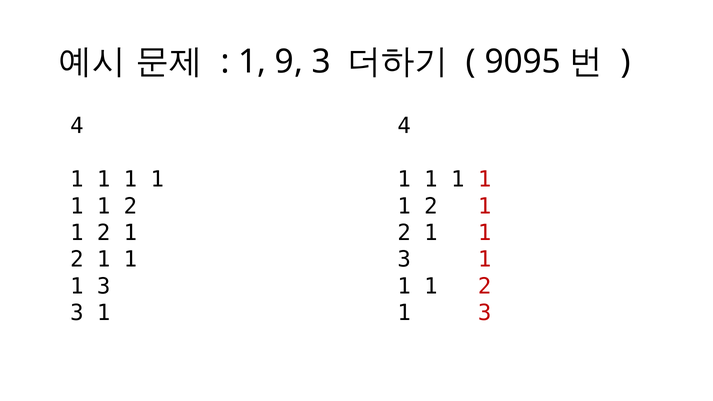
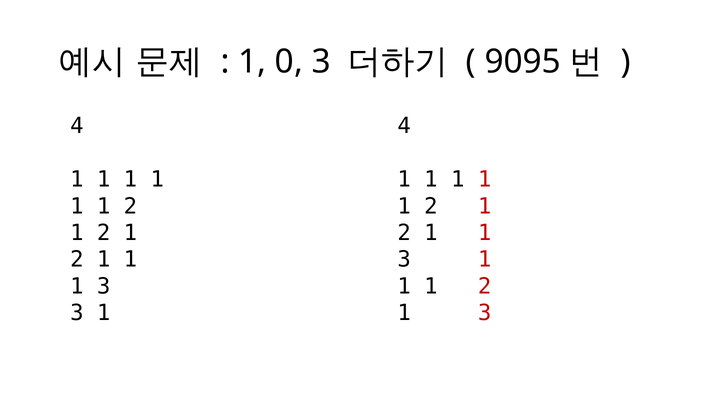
9: 9 -> 0
